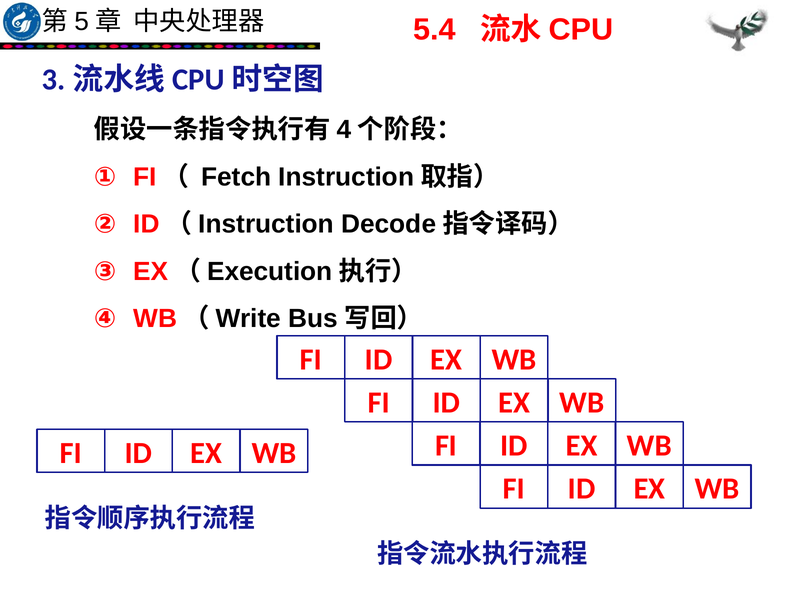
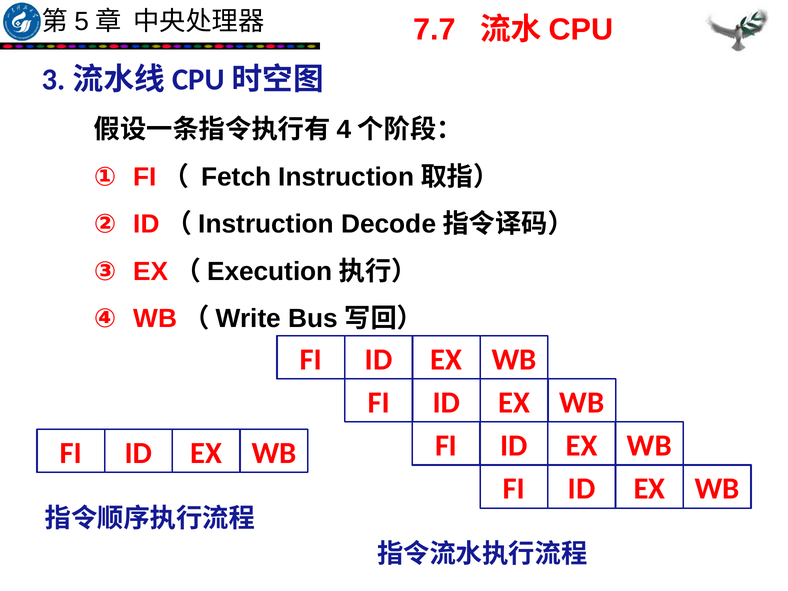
5.4: 5.4 -> 7.7
